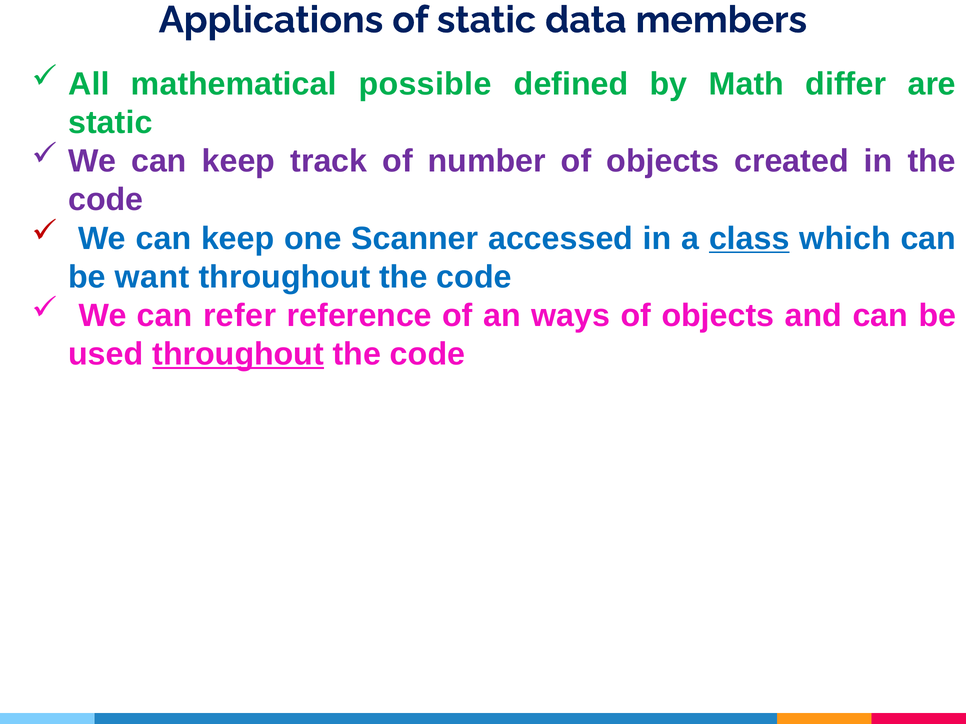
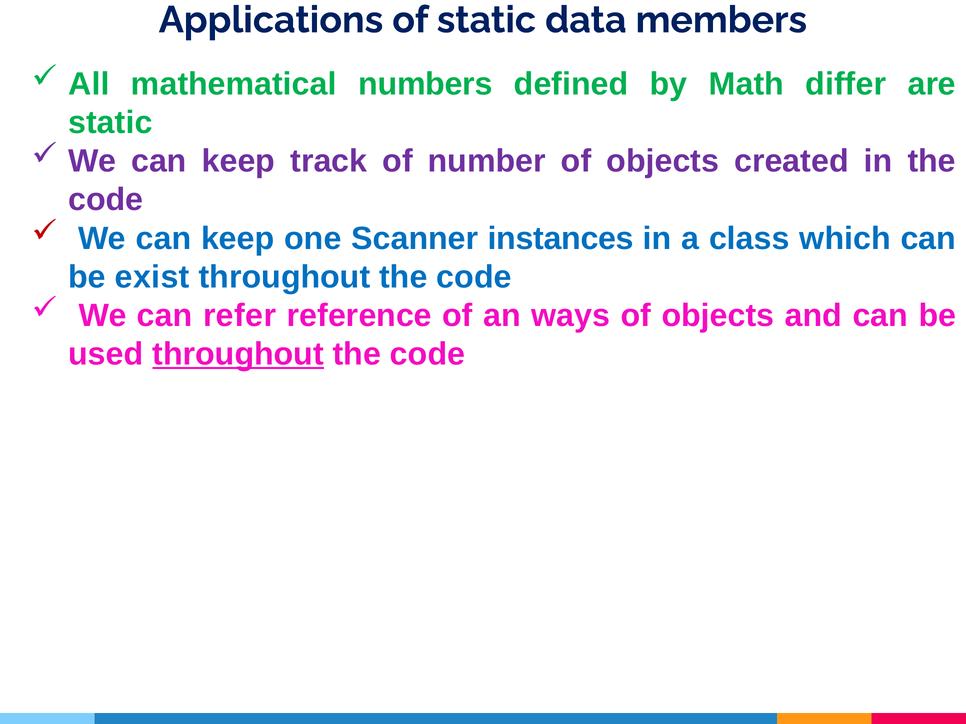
possible: possible -> numbers
accessed: accessed -> instances
class underline: present -> none
want: want -> exist
